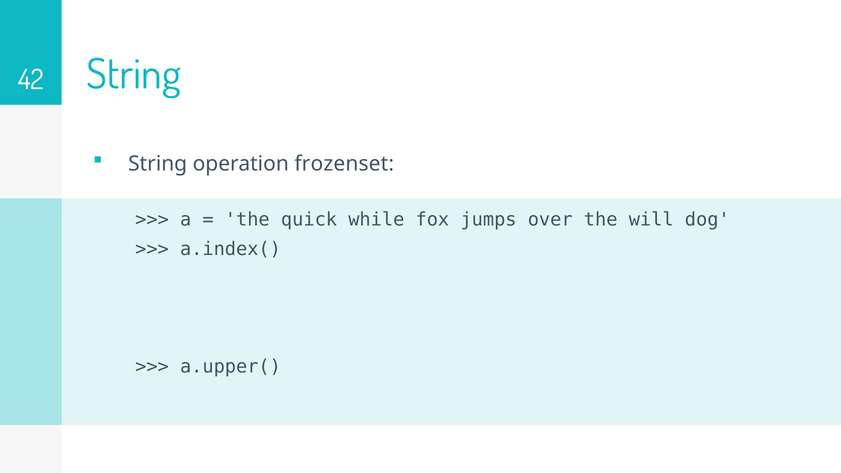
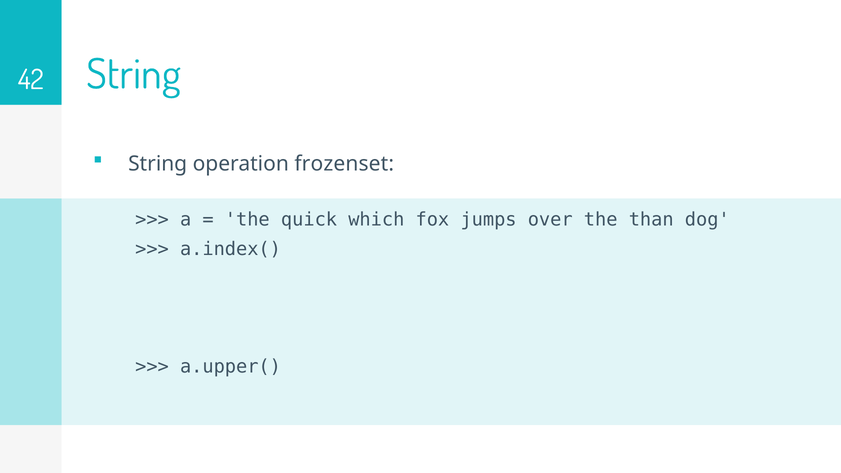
while: while -> which
will: will -> than
